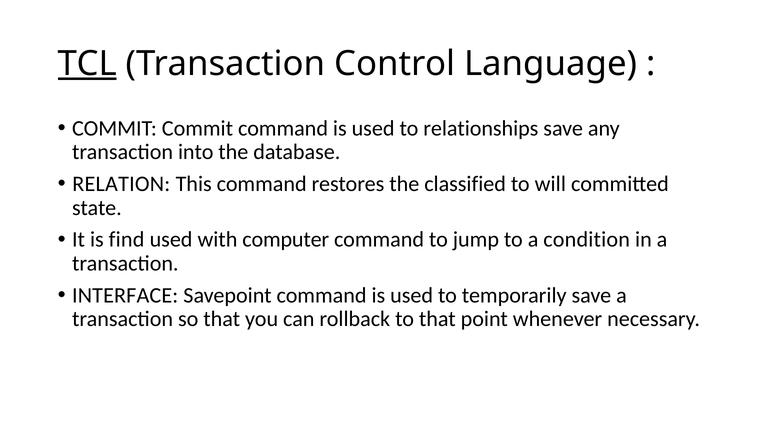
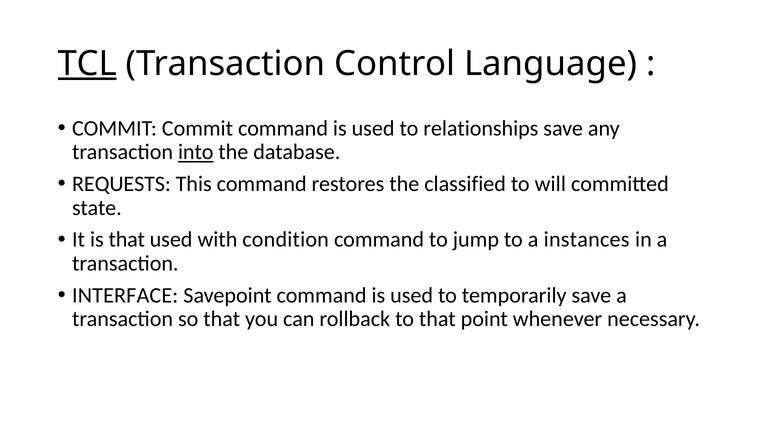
into underline: none -> present
RELATION: RELATION -> REQUESTS
is find: find -> that
computer: computer -> condition
condition: condition -> instances
